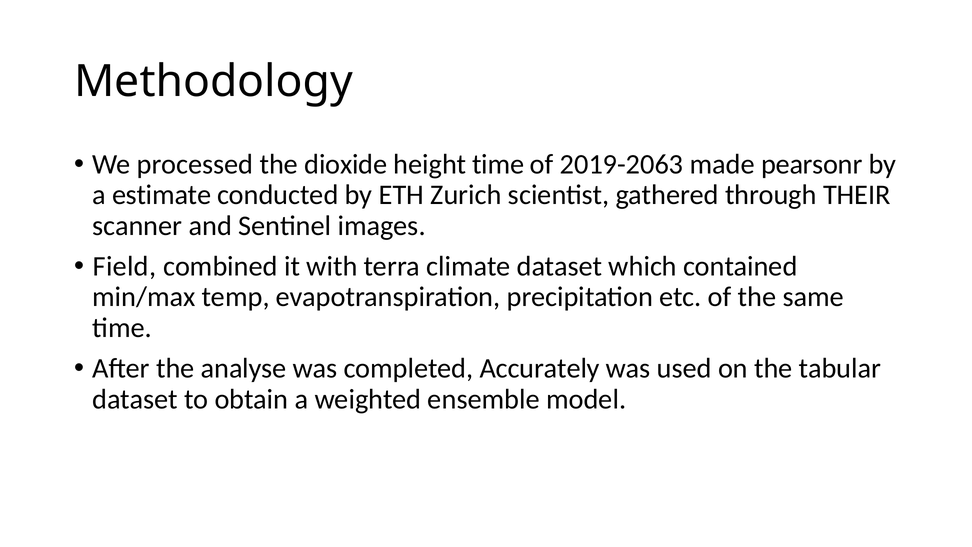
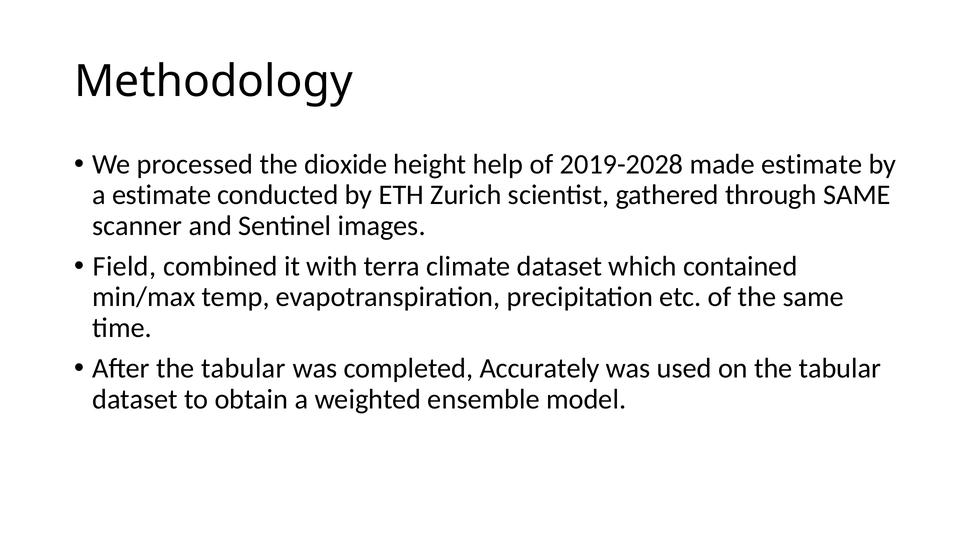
height time: time -> help
2019-2063: 2019-2063 -> 2019-2028
made pearsonr: pearsonr -> estimate
through THEIR: THEIR -> SAME
After the analyse: analyse -> tabular
